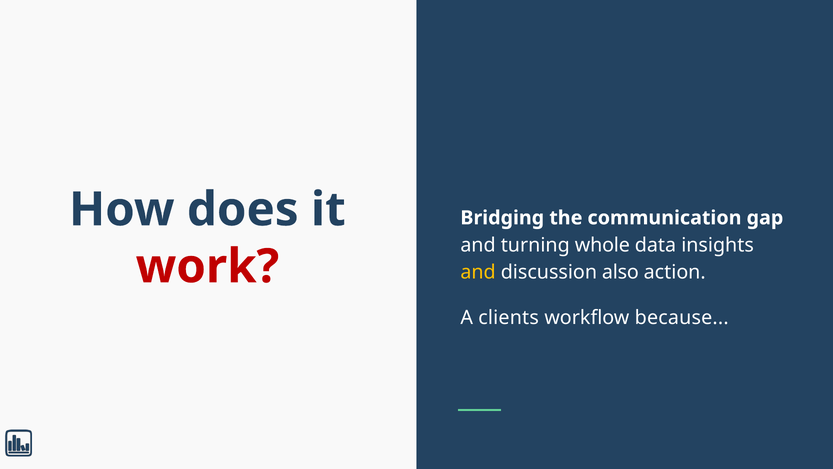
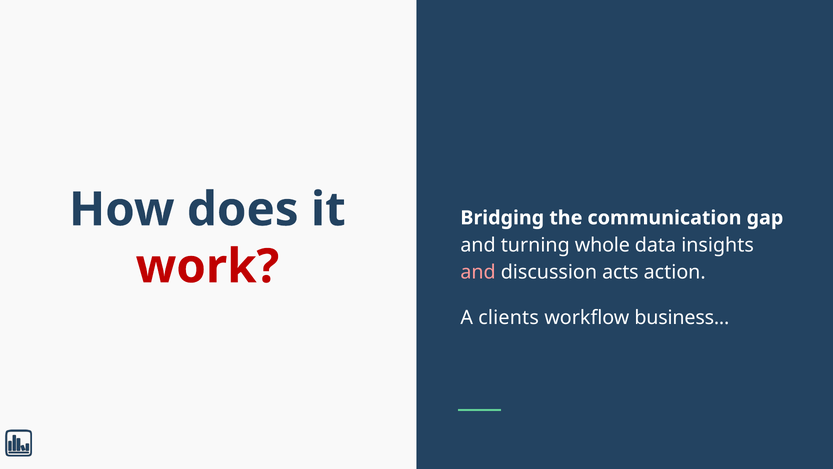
and at (478, 272) colour: yellow -> pink
also: also -> acts
because: because -> business
